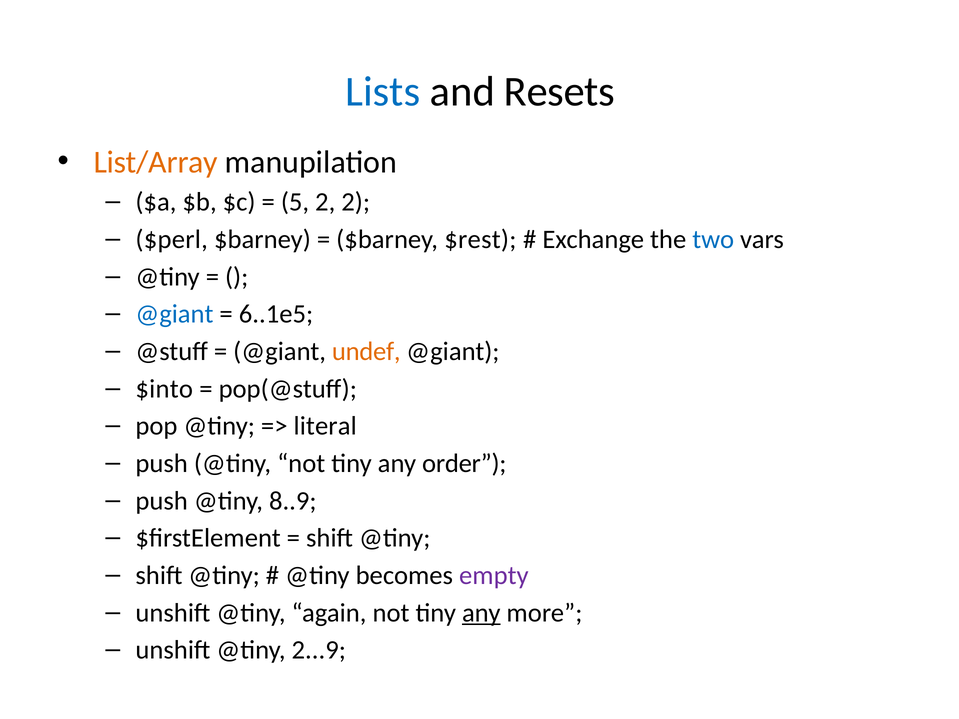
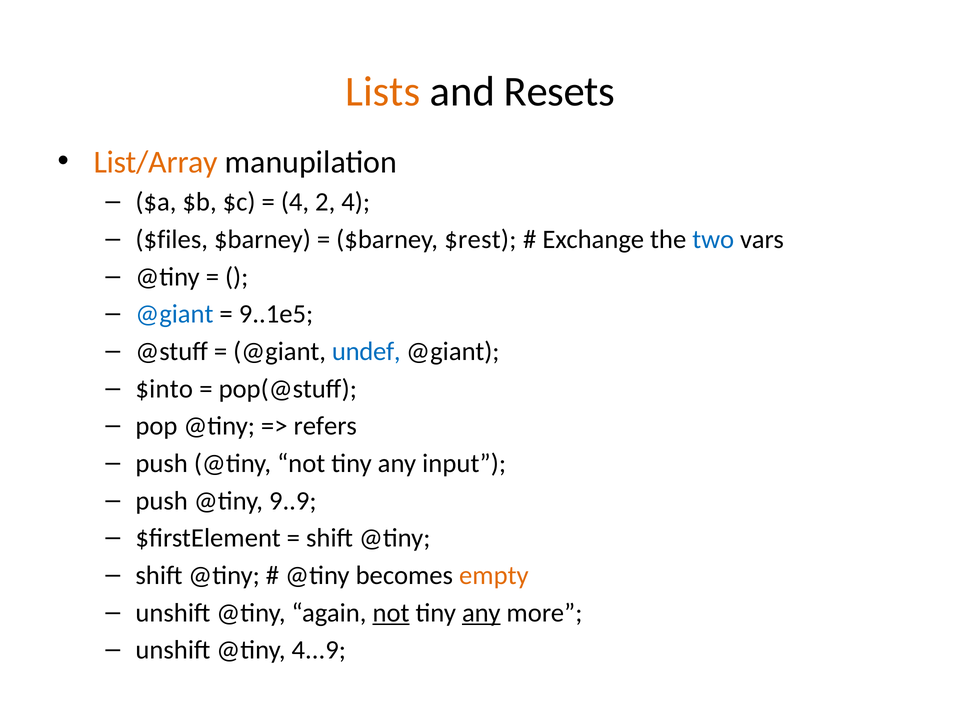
Lists colour: blue -> orange
5 at (295, 202): 5 -> 4
2 2: 2 -> 4
$perl: $perl -> $files
6..1e5: 6..1e5 -> 9..1e5
undef colour: orange -> blue
literal: literal -> refers
order: order -> input
8..9: 8..9 -> 9..9
empty colour: purple -> orange
not at (391, 613) underline: none -> present
2...9: 2...9 -> 4...9
